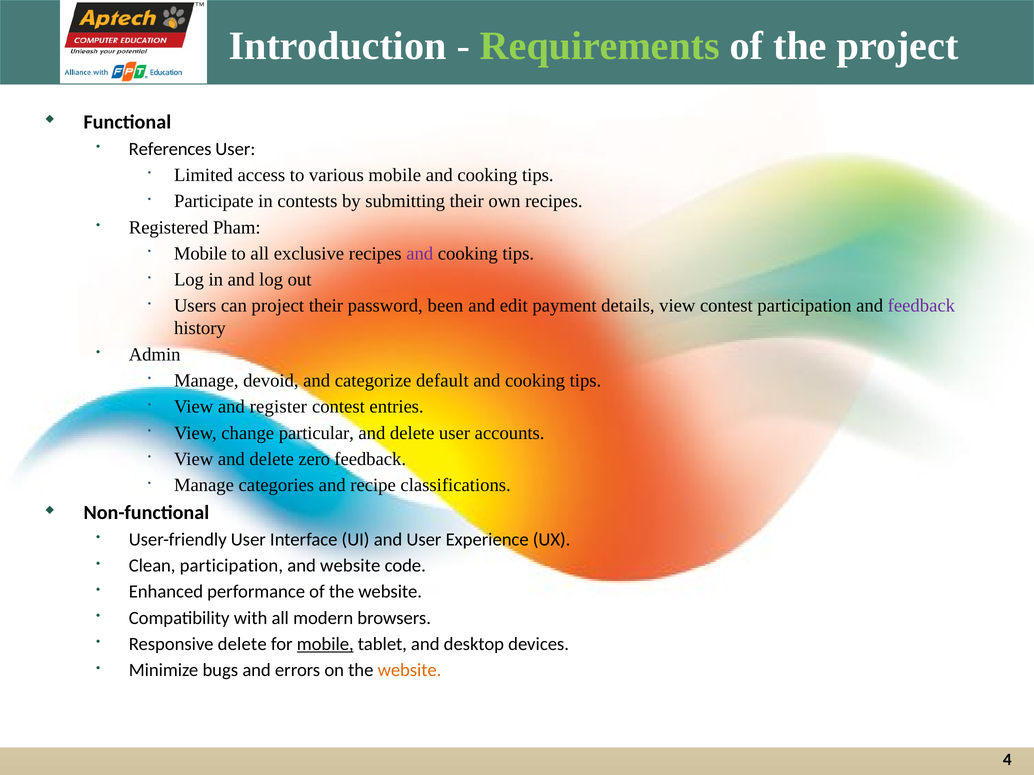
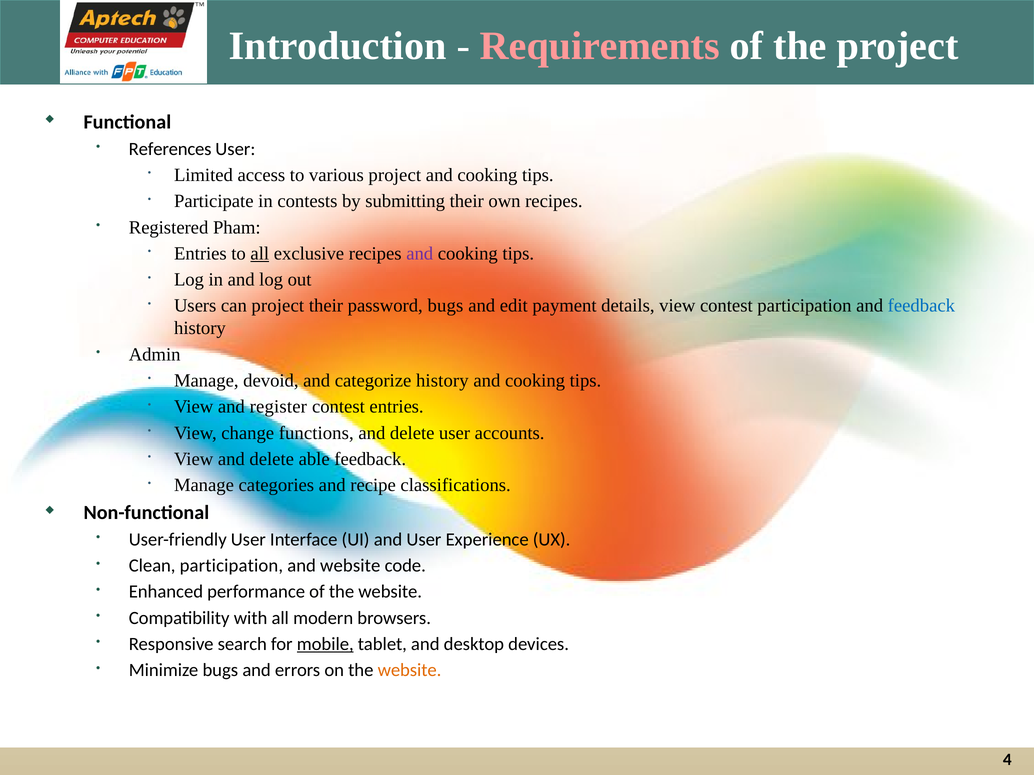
Requirements colour: light green -> pink
various mobile: mobile -> project
Mobile at (200, 254): Mobile -> Entries
all at (260, 254) underline: none -> present
password been: been -> bugs
feedback at (921, 306) colour: purple -> blue
categorize default: default -> history
particular: particular -> functions
zero: zero -> able
Responsive delete: delete -> search
